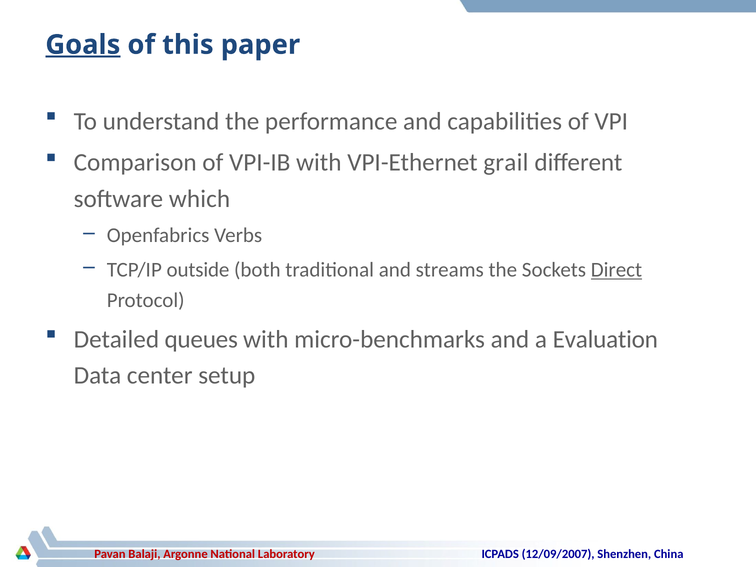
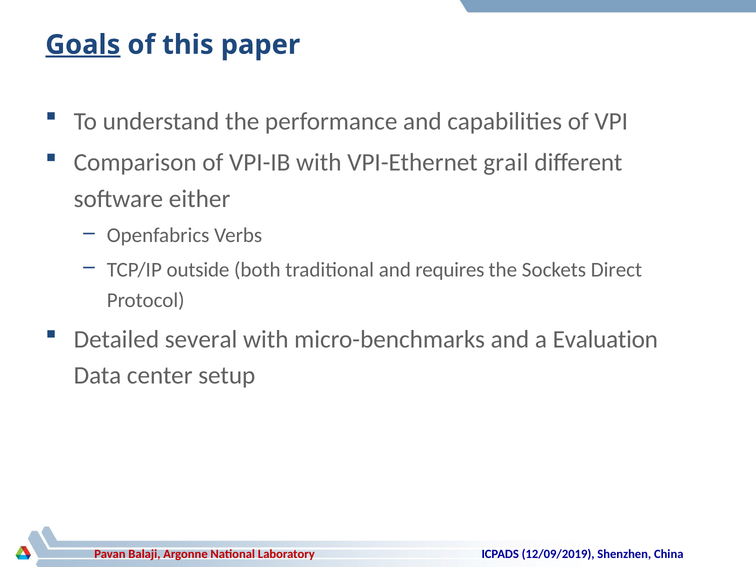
which: which -> either
streams: streams -> requires
Direct underline: present -> none
queues: queues -> several
12/09/2007: 12/09/2007 -> 12/09/2019
